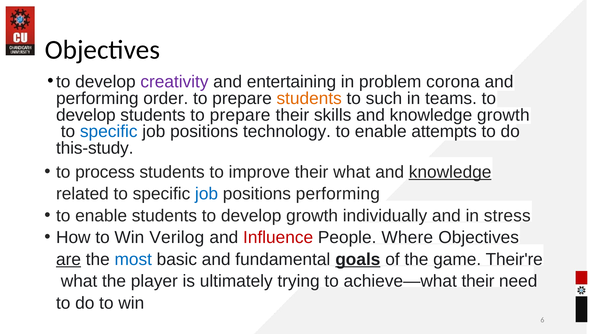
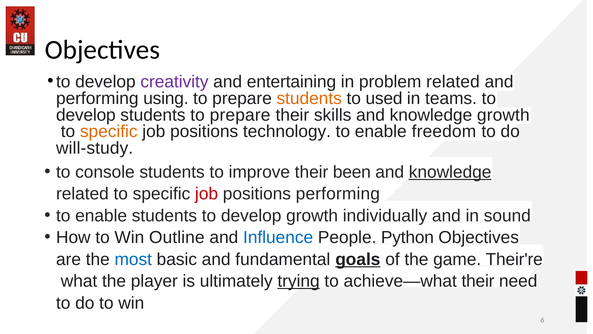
problem corona: corona -> related
order: order -> using
such: such -> used
specific at (109, 131) colour: blue -> orange
attempts: attempts -> freedom
this-study: this-study -> will-study
process: process -> console
their what: what -> been
job at (207, 194) colour: blue -> red
stress: stress -> sound
Verilog: Verilog -> Outline
Influence colour: red -> blue
Where: Where -> Python
are underline: present -> none
trying underline: none -> present
